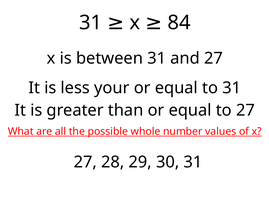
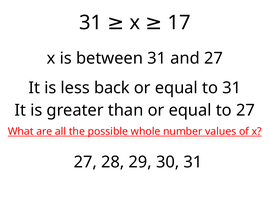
84: 84 -> 17
your: your -> back
